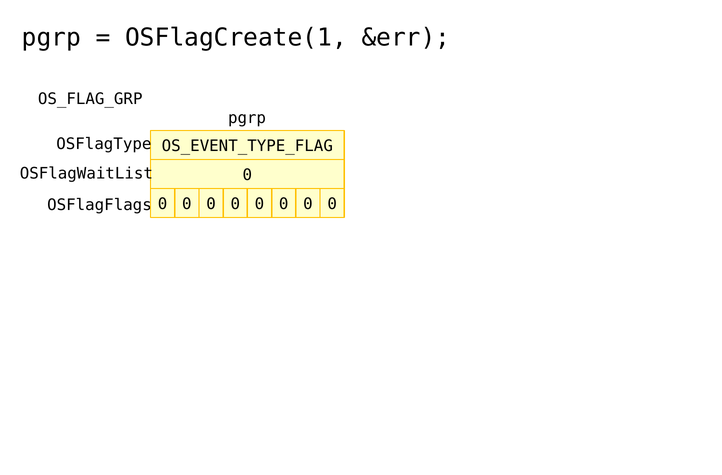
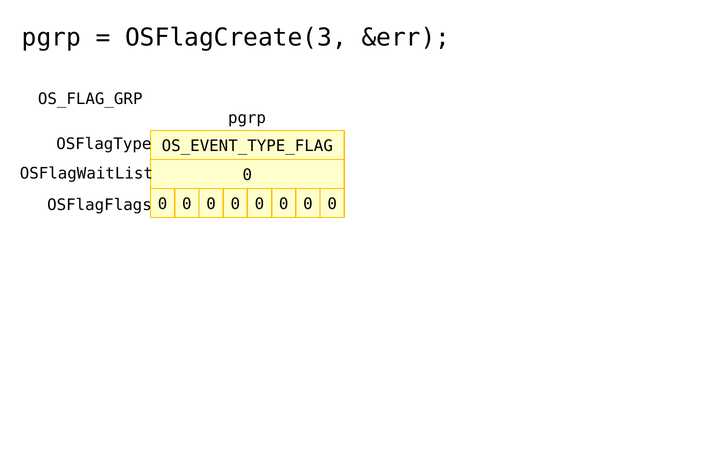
OSFlagCreate(1: OSFlagCreate(1 -> OSFlagCreate(3
